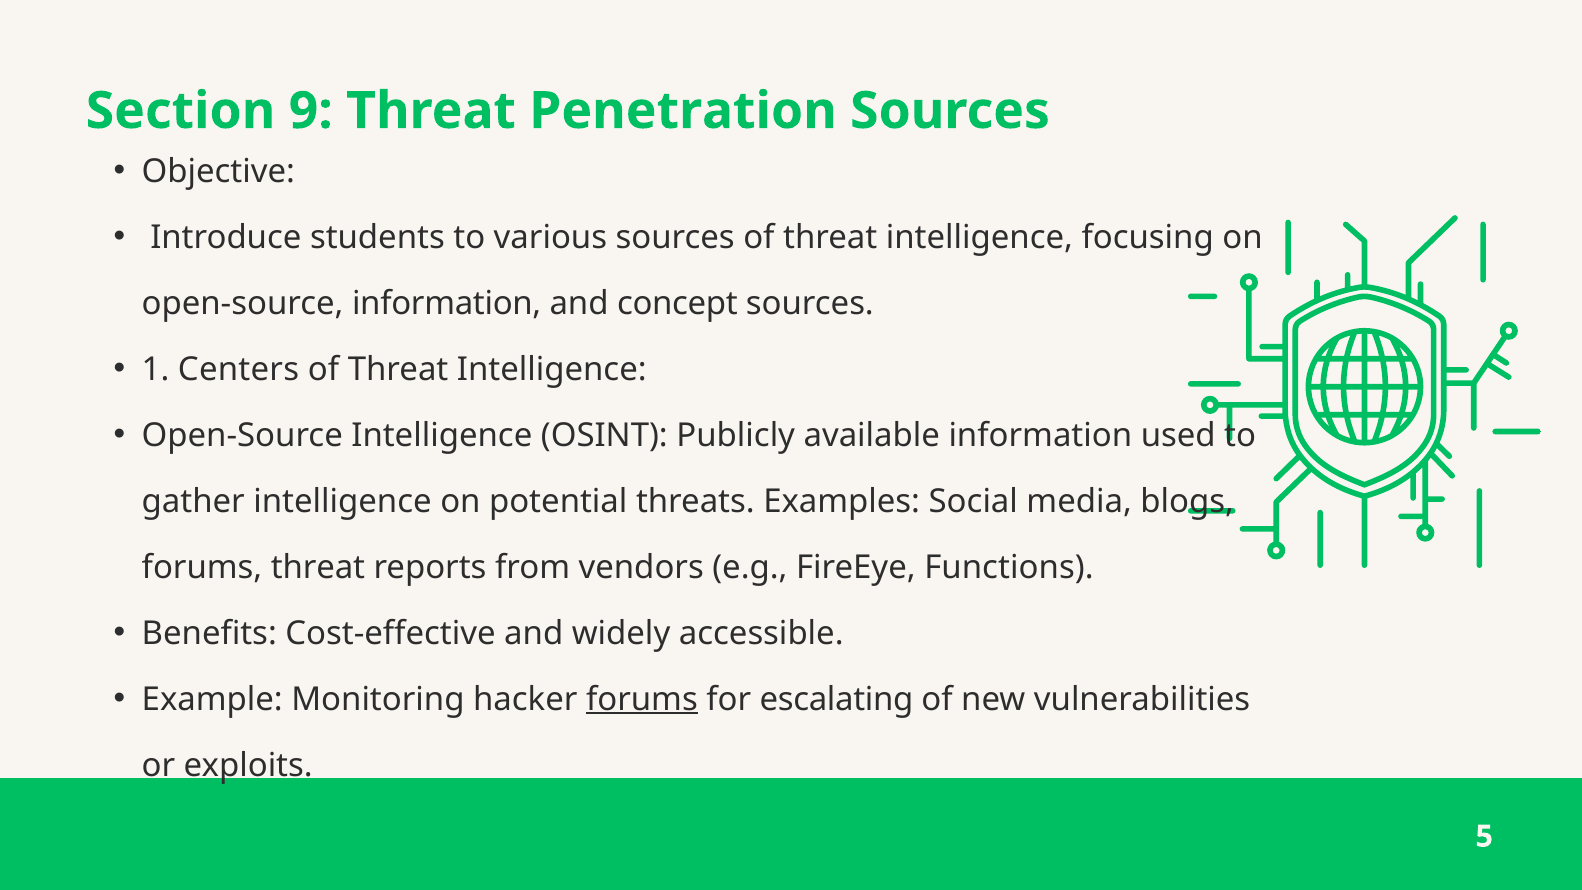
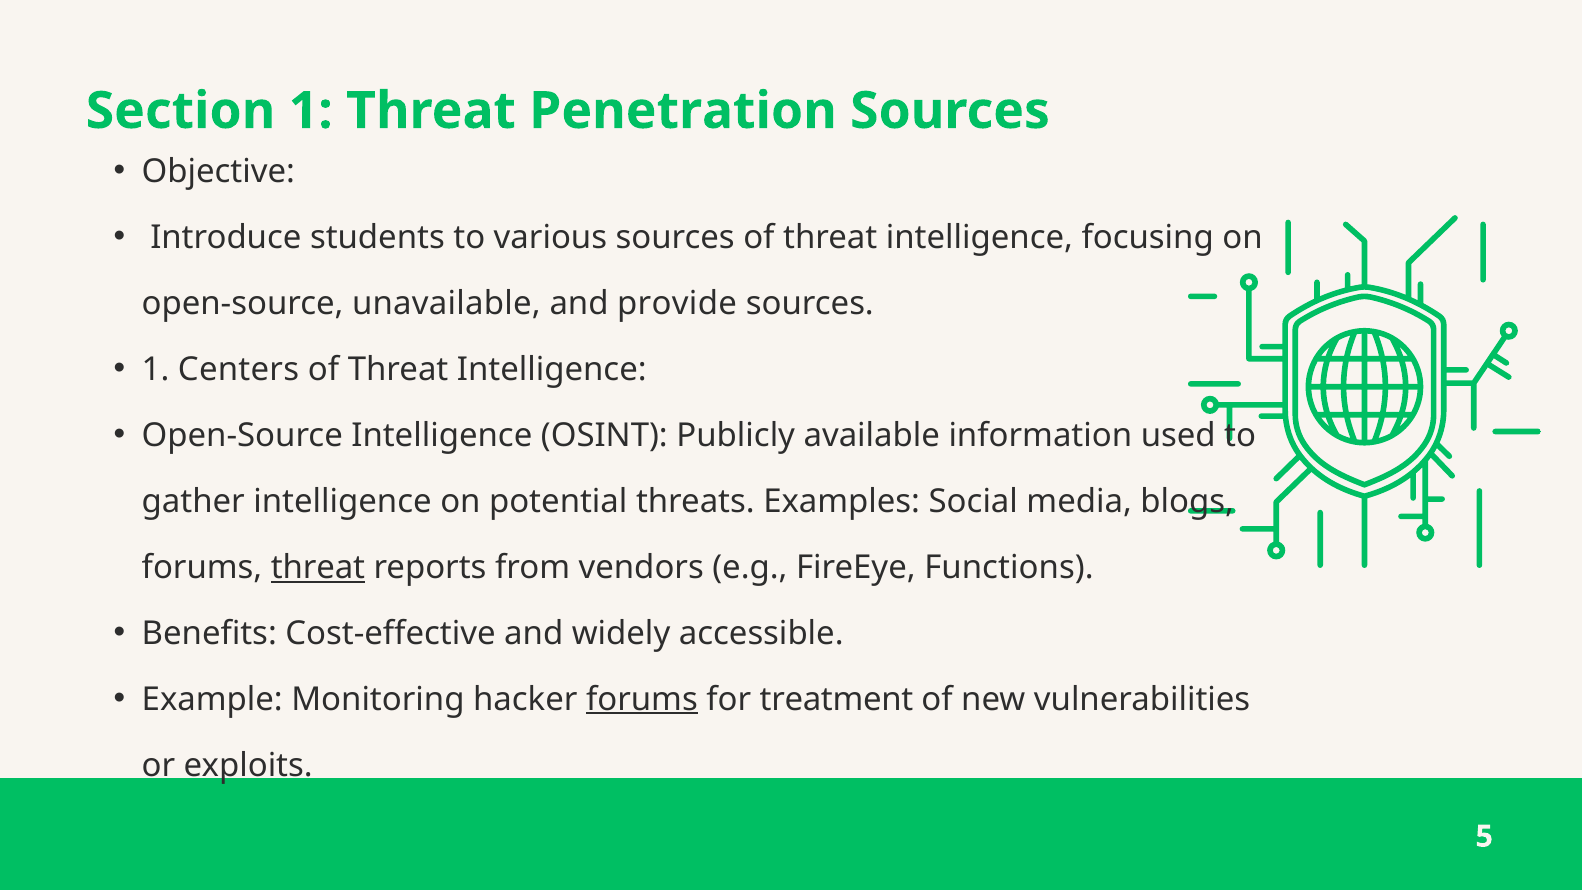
Section 9: 9 -> 1
open-source information: information -> unavailable
concept: concept -> provide
threat at (318, 567) underline: none -> present
escalating: escalating -> treatment
